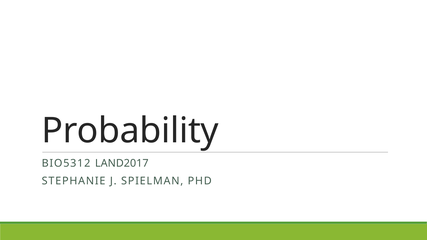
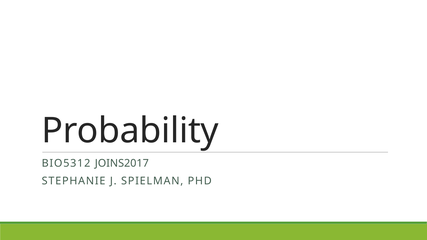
LAND2017: LAND2017 -> JOINS2017
